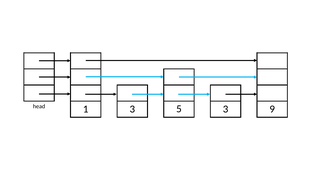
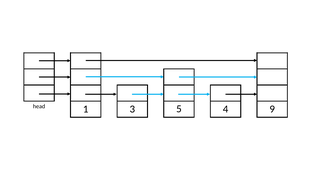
3 3: 3 -> 4
